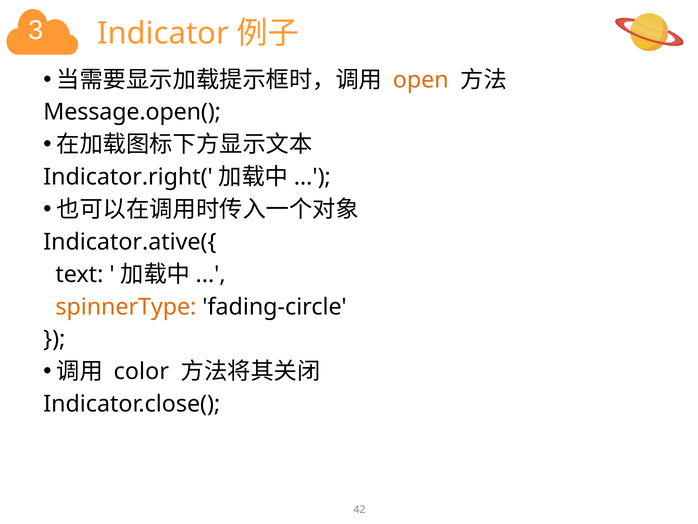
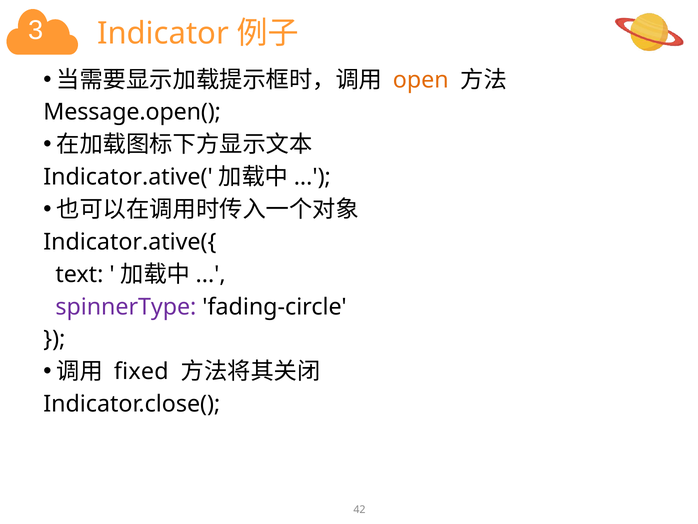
Indicator.right(: Indicator.right( -> Indicator.ative(
spinnerType colour: orange -> purple
color: color -> fixed
